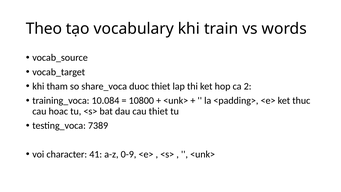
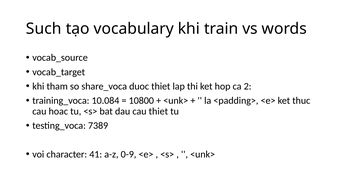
Theo: Theo -> Such
